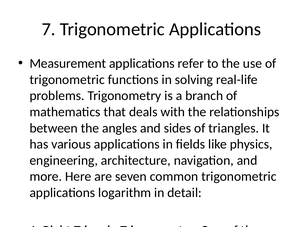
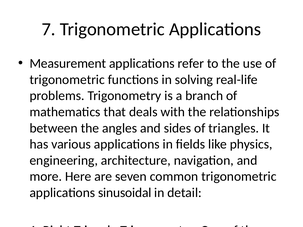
logarithm: logarithm -> sinusoidal
